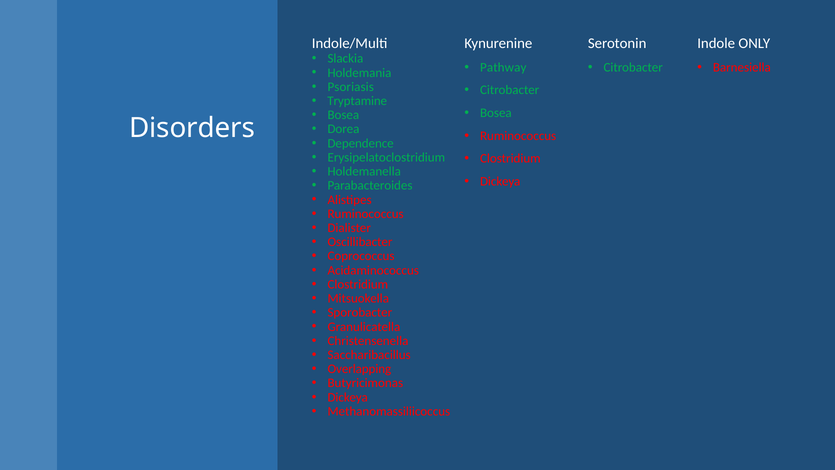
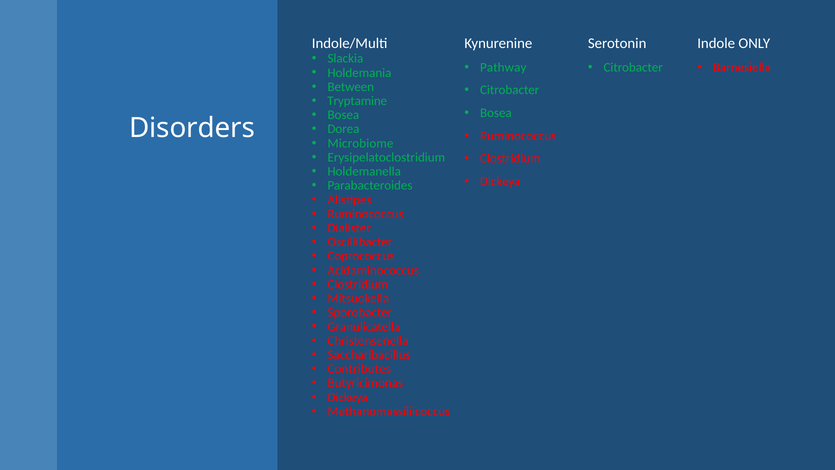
Psoriasis: Psoriasis -> Between
Dependence: Dependence -> Microbiome
Overlapping: Overlapping -> Contributes
